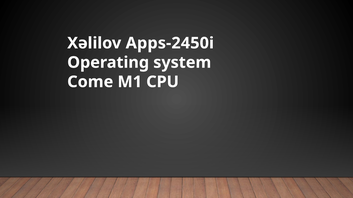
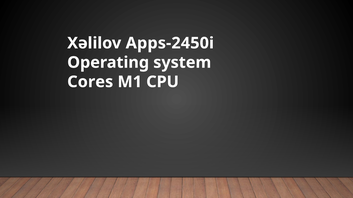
Come: Come -> Cores
